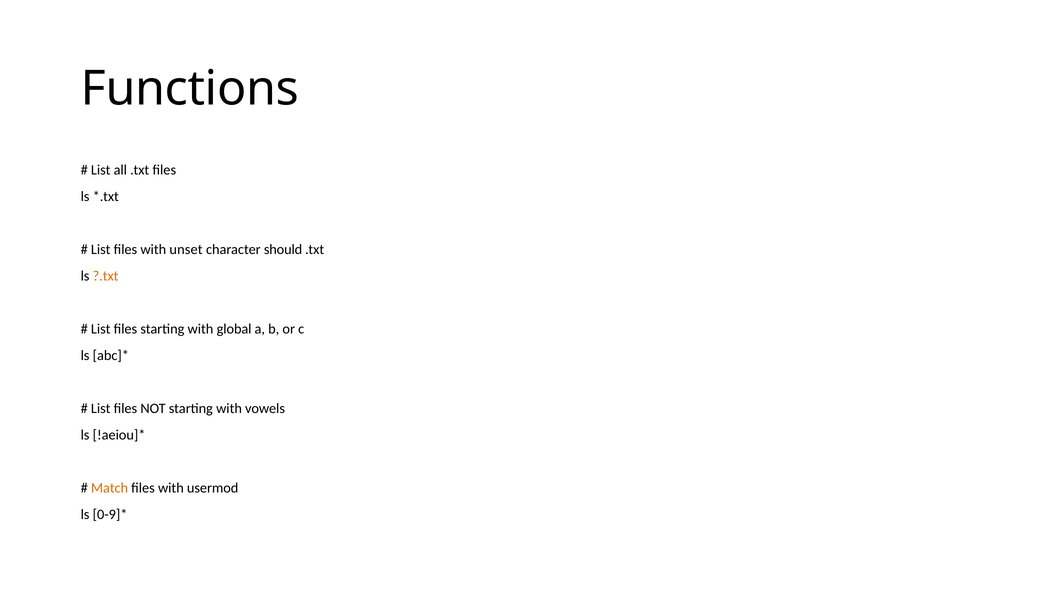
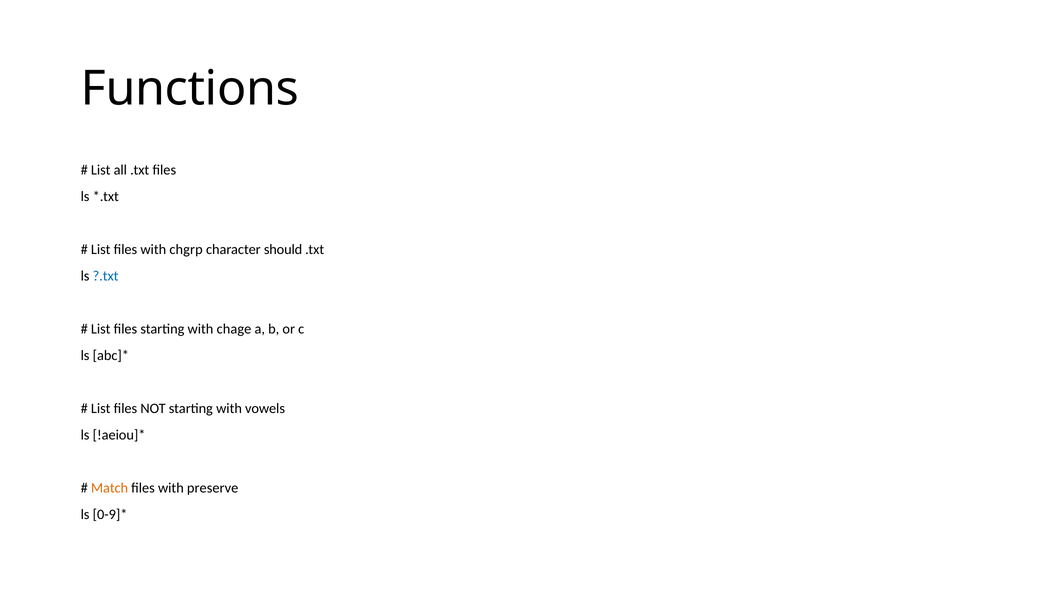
unset: unset -> chgrp
?.txt colour: orange -> blue
global: global -> chage
usermod: usermod -> preserve
